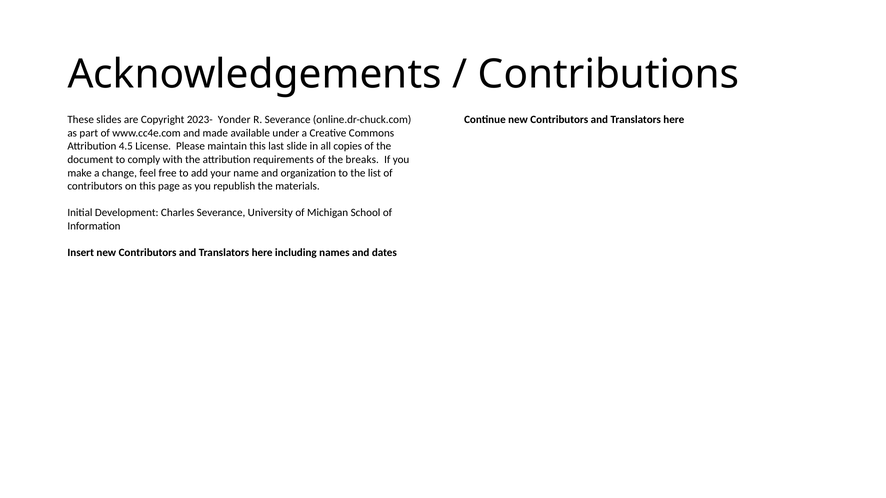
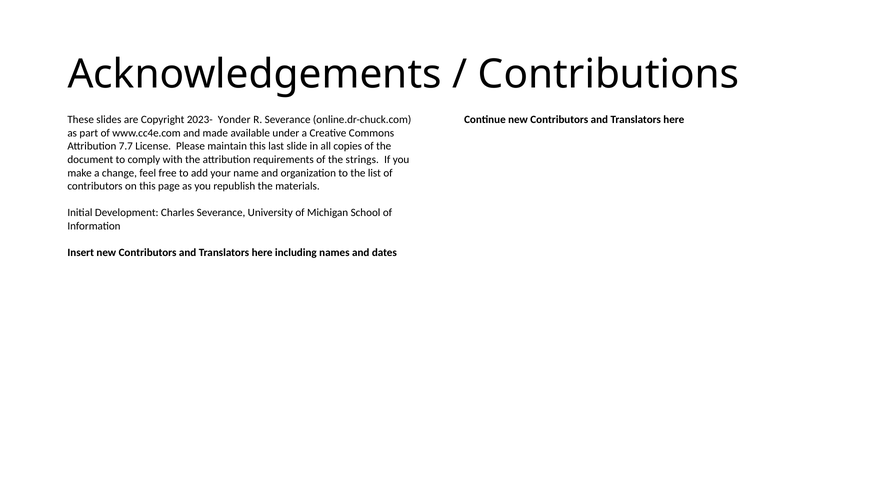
4.5: 4.5 -> 7.7
breaks: breaks -> strings
